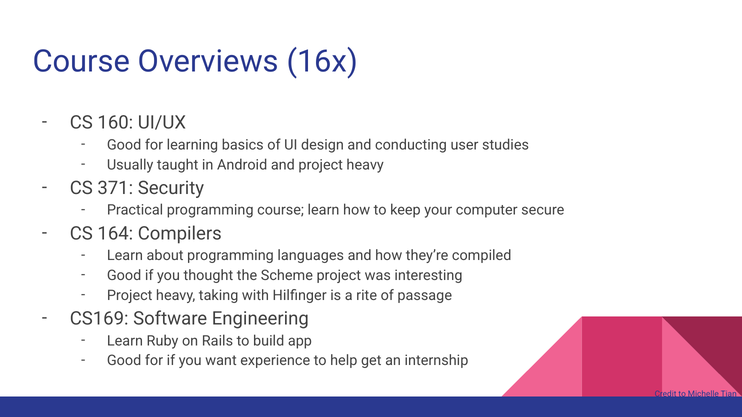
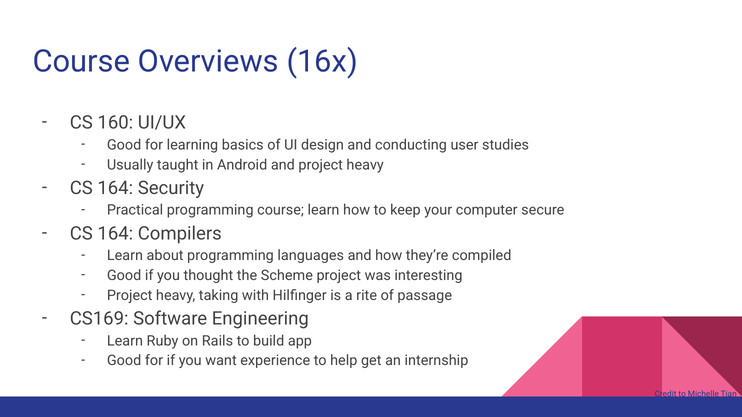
371 at (115, 188): 371 -> 164
